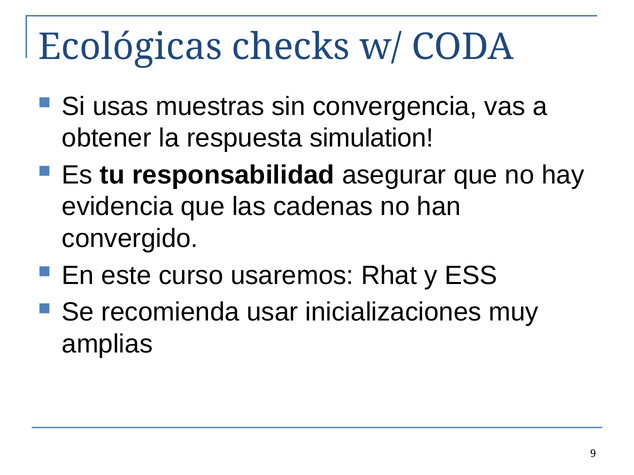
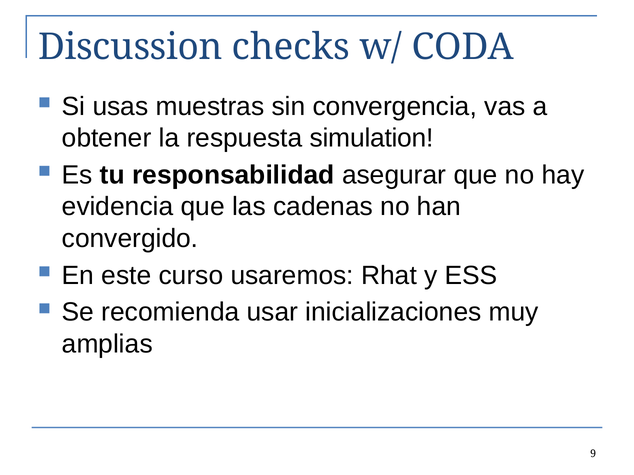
Ecológicas: Ecológicas -> Discussion
